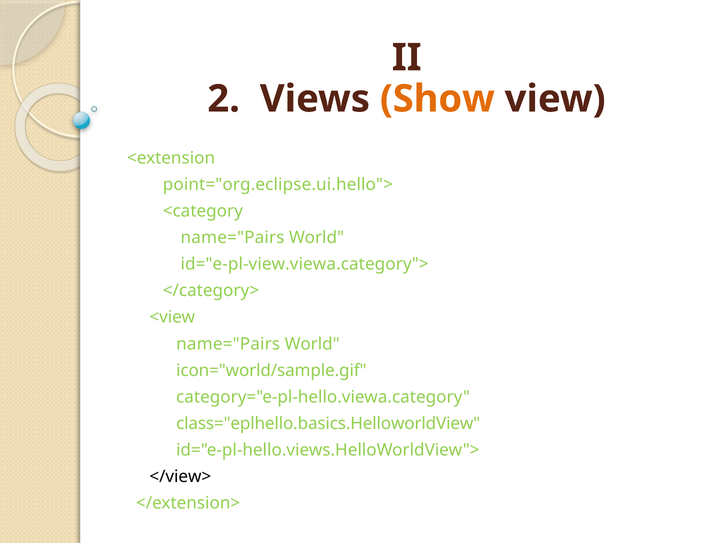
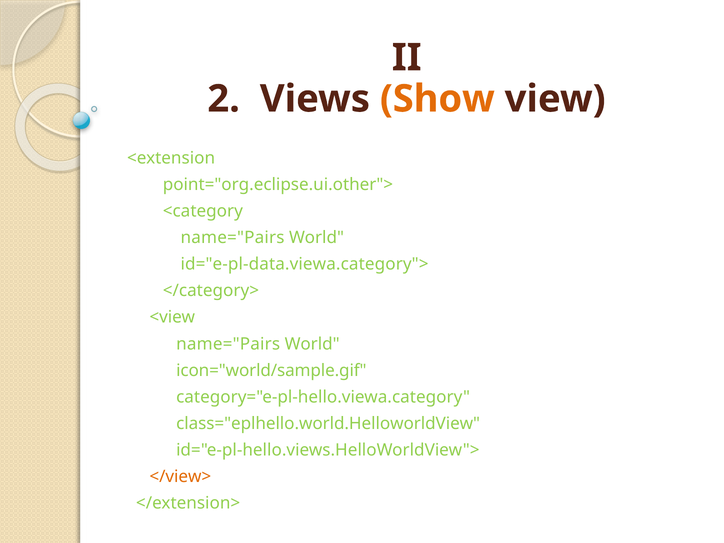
point="org.eclipse.ui.hello">: point="org.eclipse.ui.hello"> -> point="org.eclipse.ui.other">
id="e-pl-view.viewa.category">: id="e-pl-view.viewa.category"> -> id="e-pl-data.viewa.category">
class="eplhello.basics.HelloworldView: class="eplhello.basics.HelloworldView -> class="eplhello.world.HelloworldView
</view> colour: black -> orange
